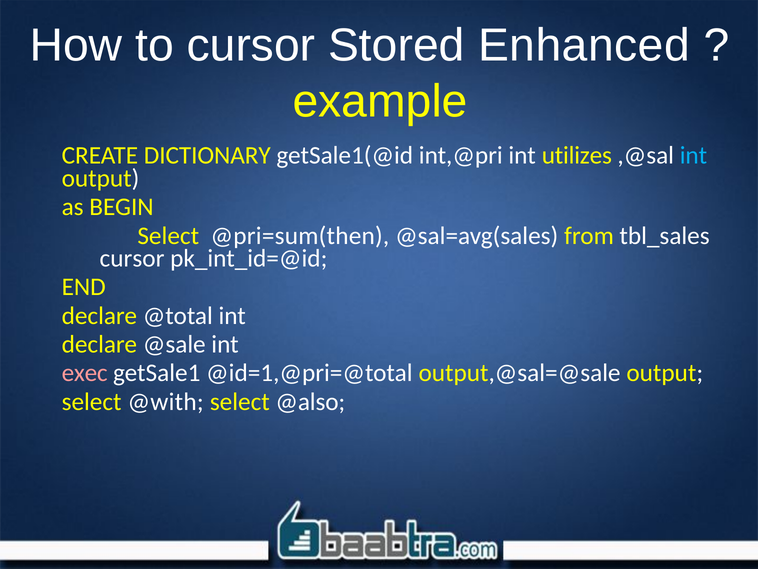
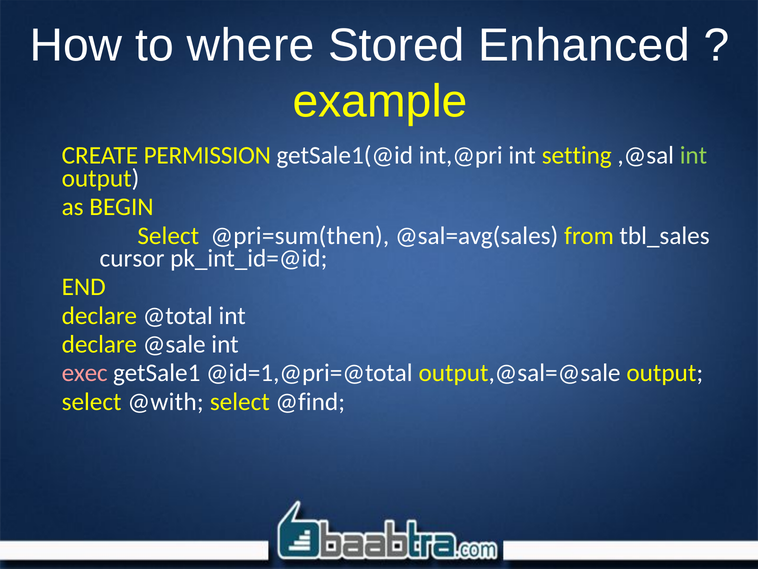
to cursor: cursor -> where
DICTIONARY: DICTIONARY -> PERMISSION
utilizes: utilizes -> setting
int at (693, 155) colour: light blue -> light green
@also: @also -> @find
